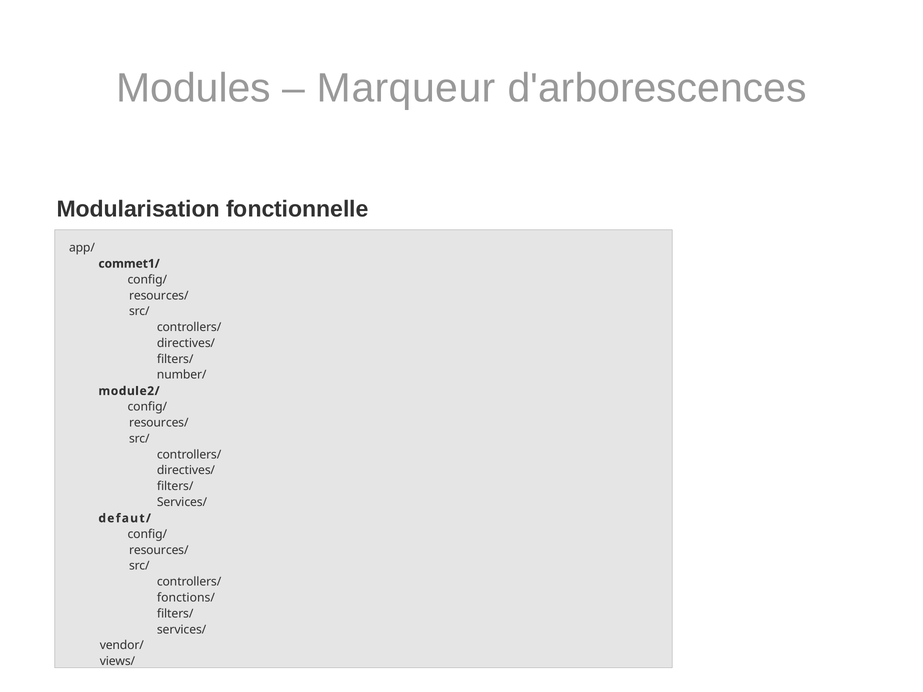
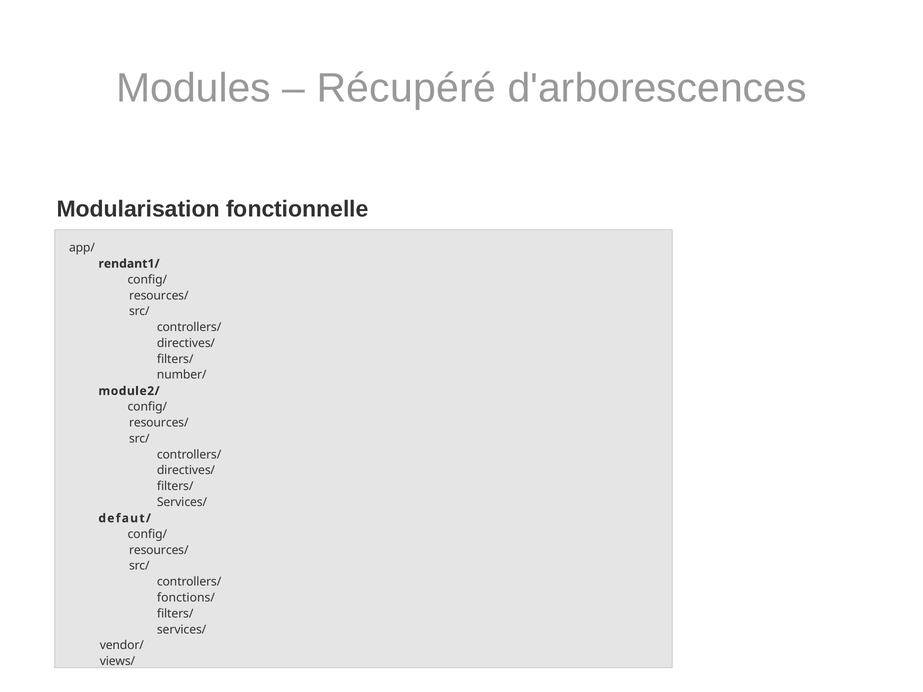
Marqueur: Marqueur -> Récupéré
commet1/: commet1/ -> rendant1/
